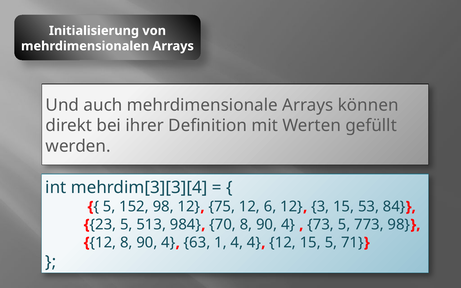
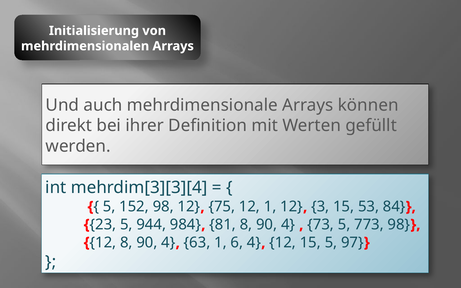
12 6: 6 -> 1
513: 513 -> 944
70: 70 -> 81
1 4: 4 -> 6
71: 71 -> 97
